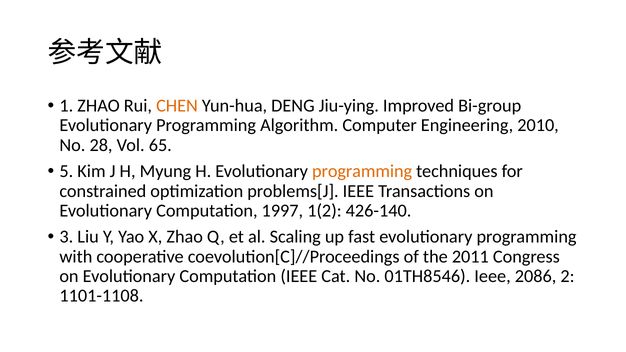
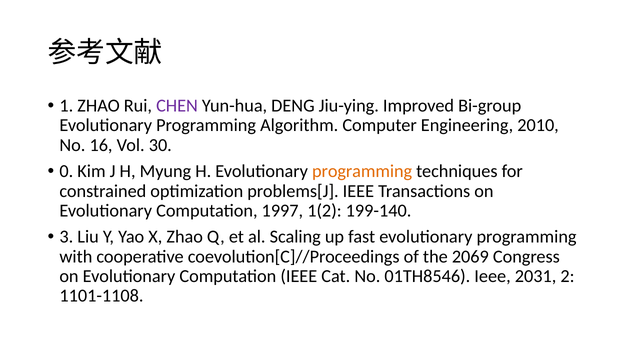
CHEN colour: orange -> purple
28: 28 -> 16
65: 65 -> 30
5: 5 -> 0
426-140: 426-140 -> 199-140
2011: 2011 -> 2069
2086: 2086 -> 2031
